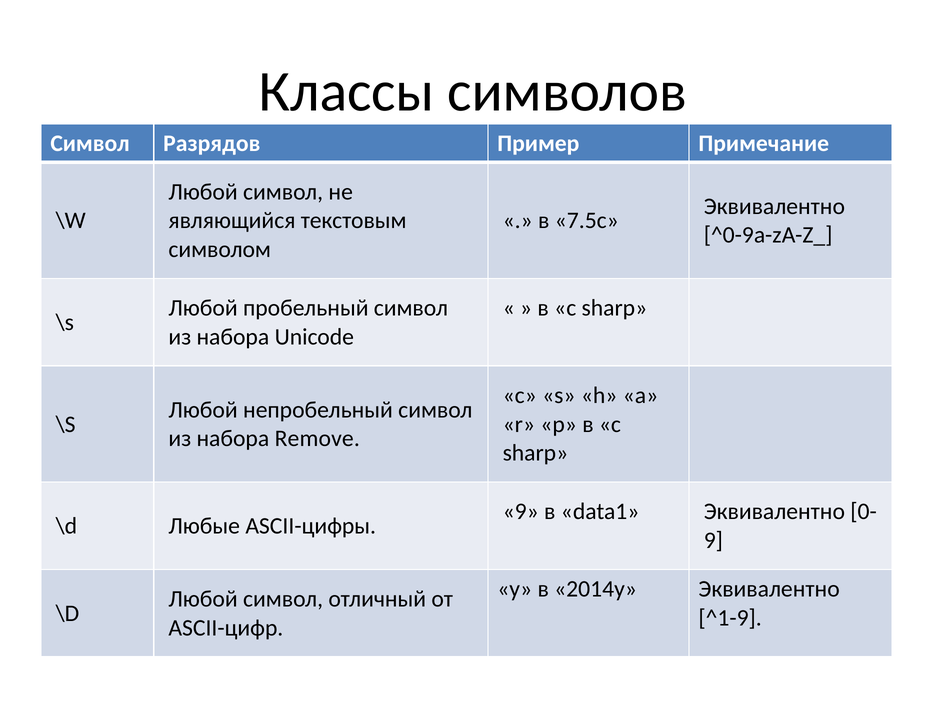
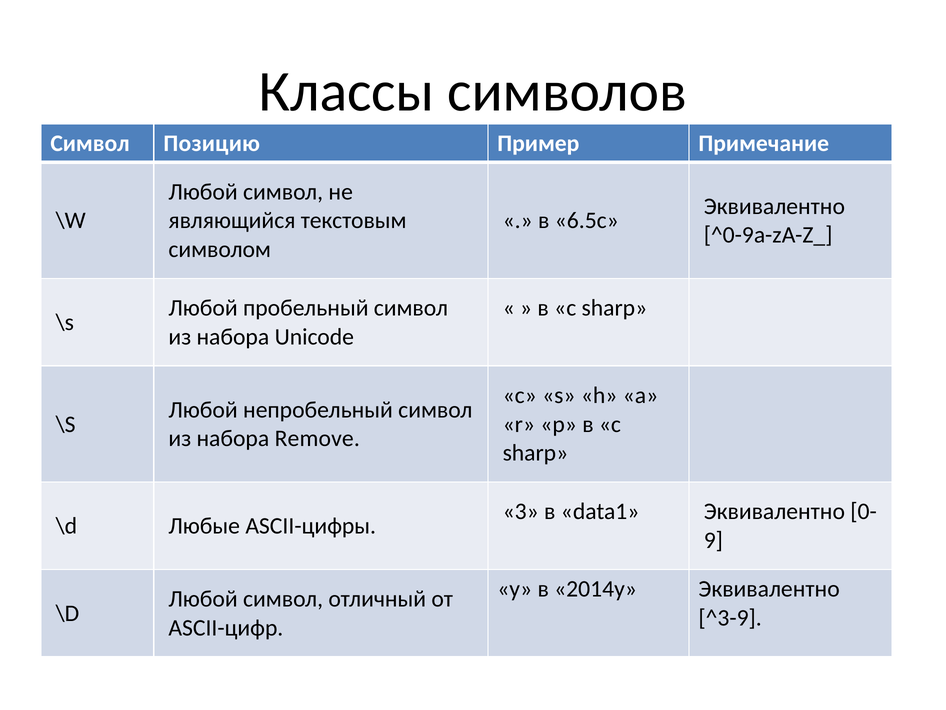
Разрядов: Разрядов -> Позицию
7.5с: 7.5с -> 6.5с
9 at (521, 511): 9 -> 3
^1-9: ^1-9 -> ^3-9
